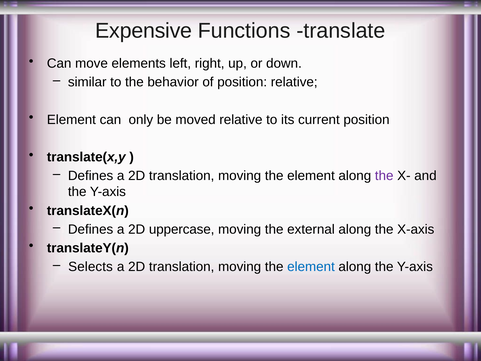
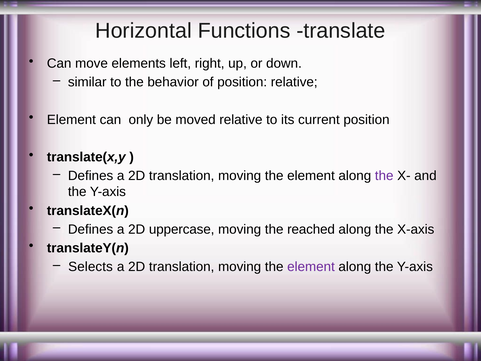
Expensive: Expensive -> Horizontal
external: external -> reached
element at (311, 267) colour: blue -> purple
